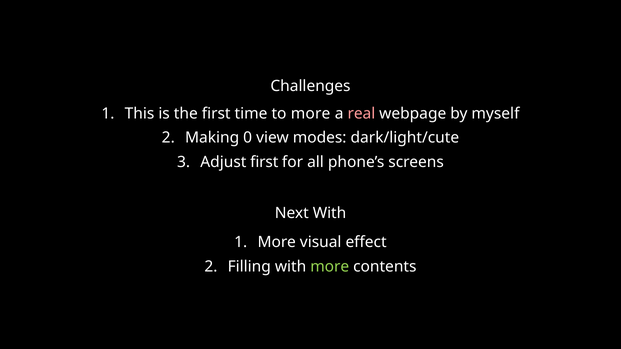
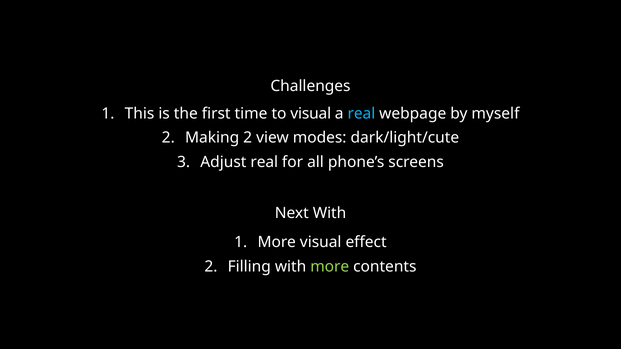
to more: more -> visual
real at (361, 114) colour: pink -> light blue
Making 0: 0 -> 2
Adjust first: first -> real
